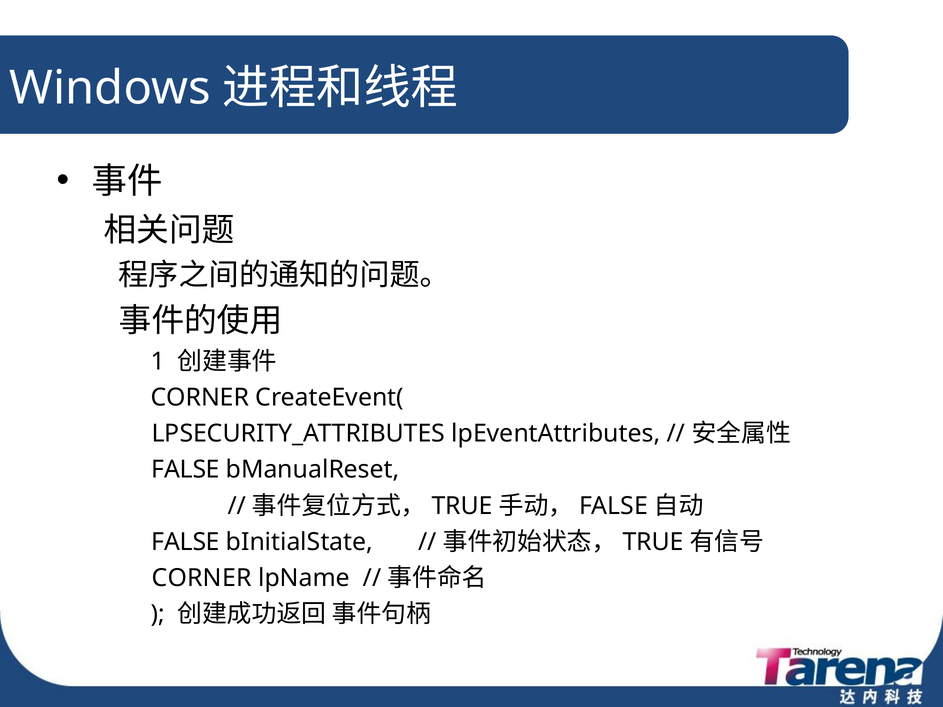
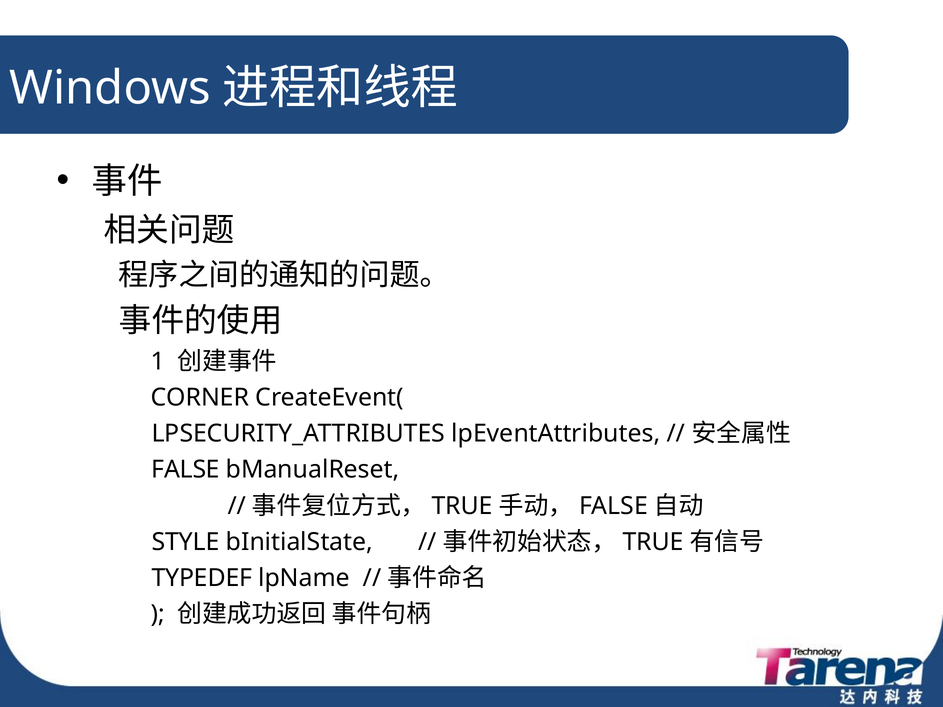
FALSE at (186, 542): FALSE -> STYLE
CORNER at (202, 578): CORNER -> TYPEDEF
